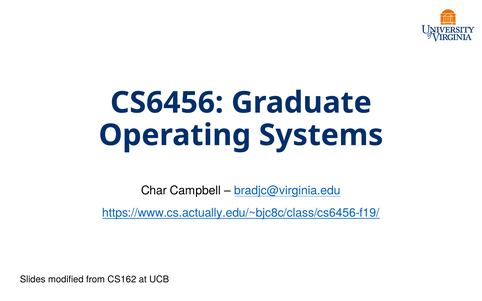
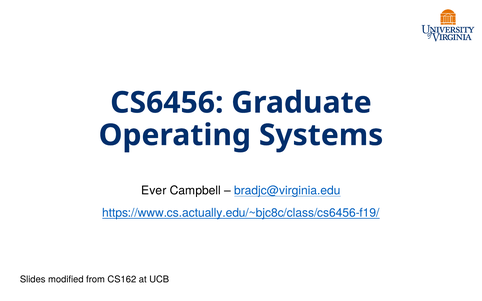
Char: Char -> Ever
